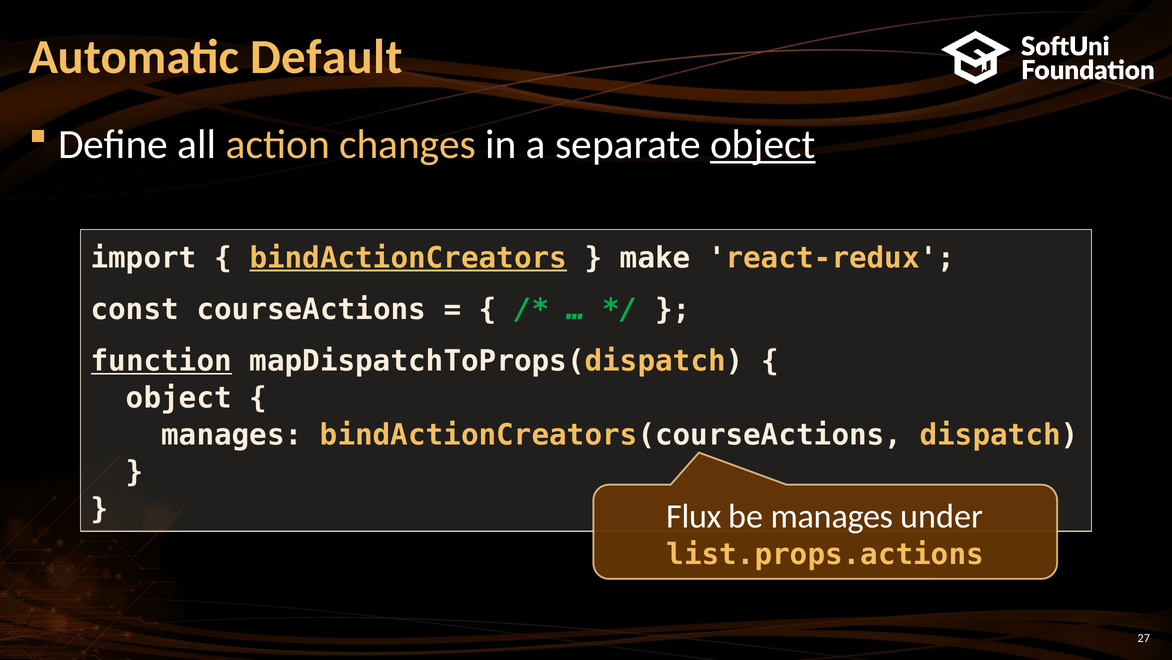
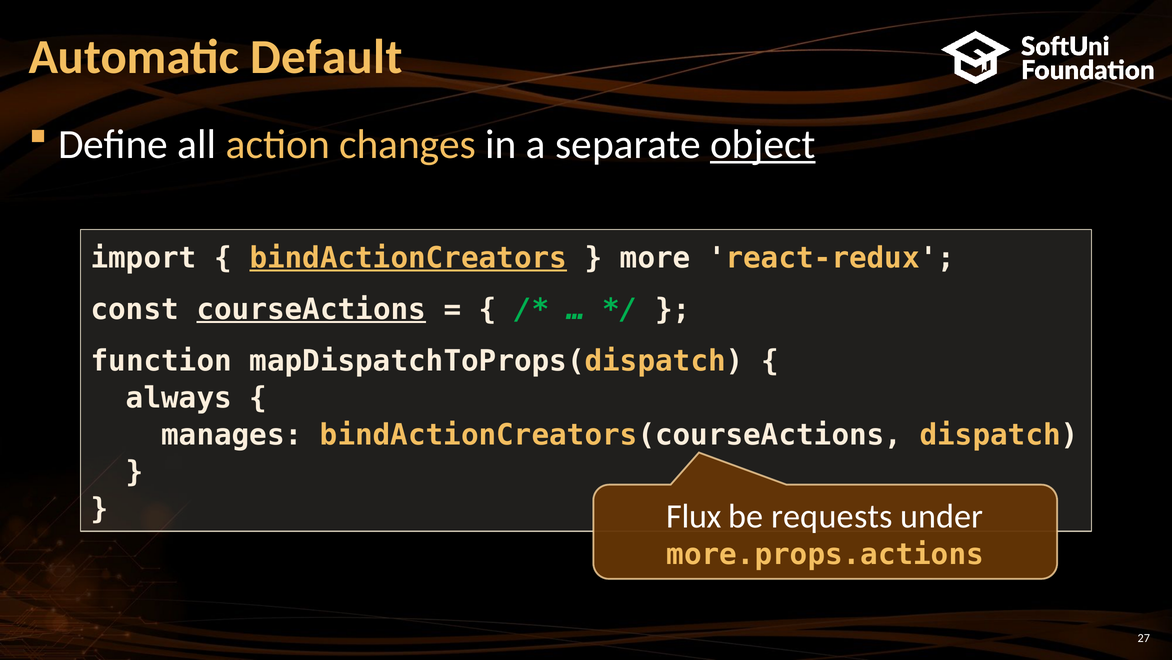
make: make -> more
courseActions underline: none -> present
function underline: present -> none
object at (179, 398): object -> always
be manages: manages -> requests
list.props.actions: list.props.actions -> more.props.actions
